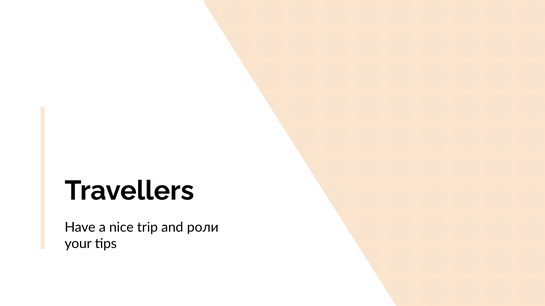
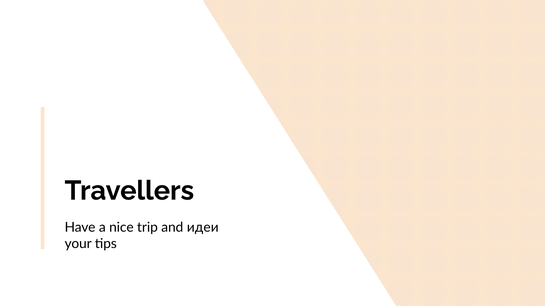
роли: роли -> идеи
